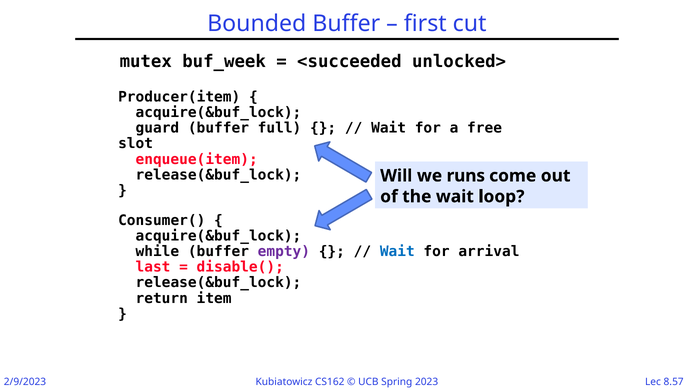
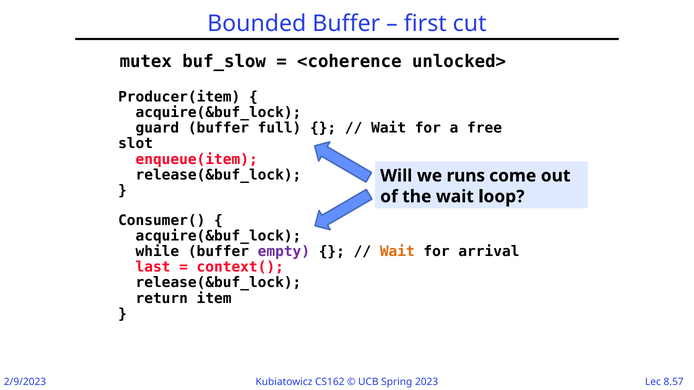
buf_week: buf_week -> buf_slow
<succeeded: <succeeded -> <coherence
Wait at (397, 252) colour: blue -> orange
disable(: disable( -> context(
